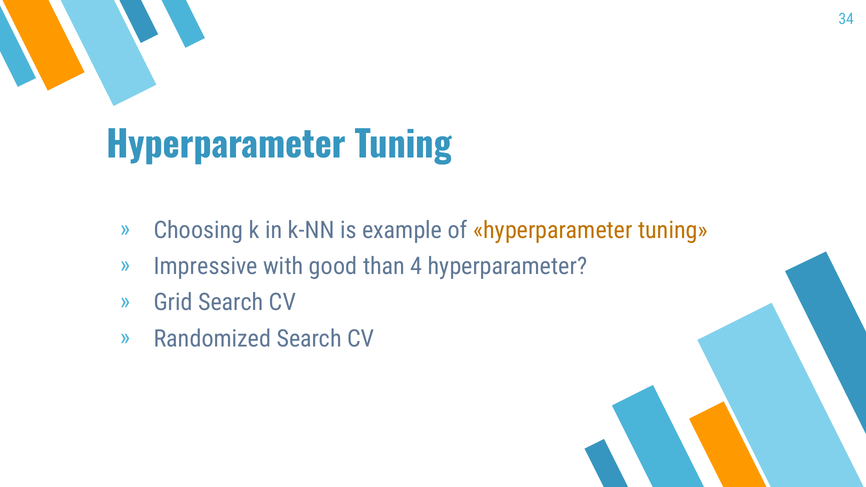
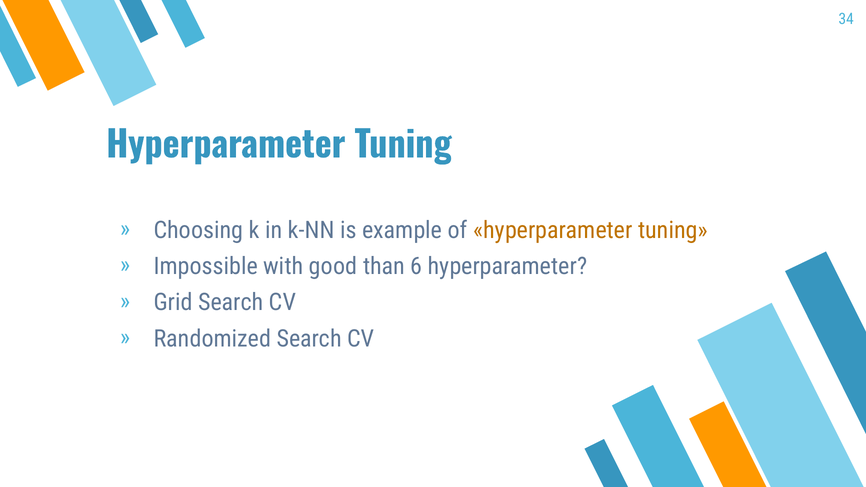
Impressive: Impressive -> Impossible
4: 4 -> 6
